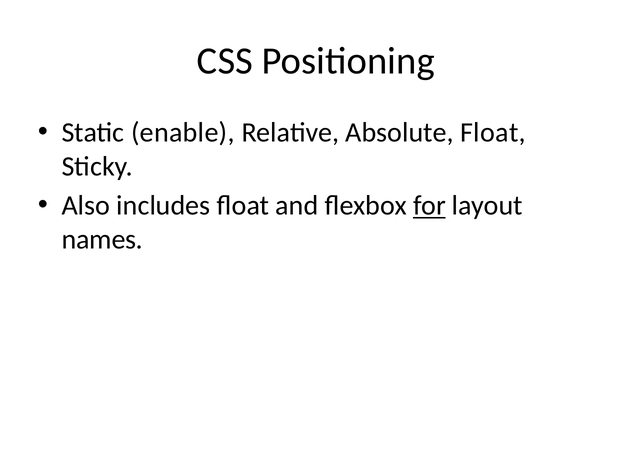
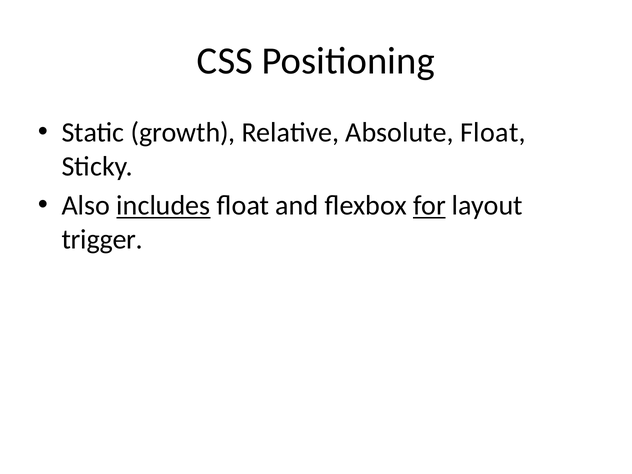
enable: enable -> growth
includes underline: none -> present
names: names -> trigger
